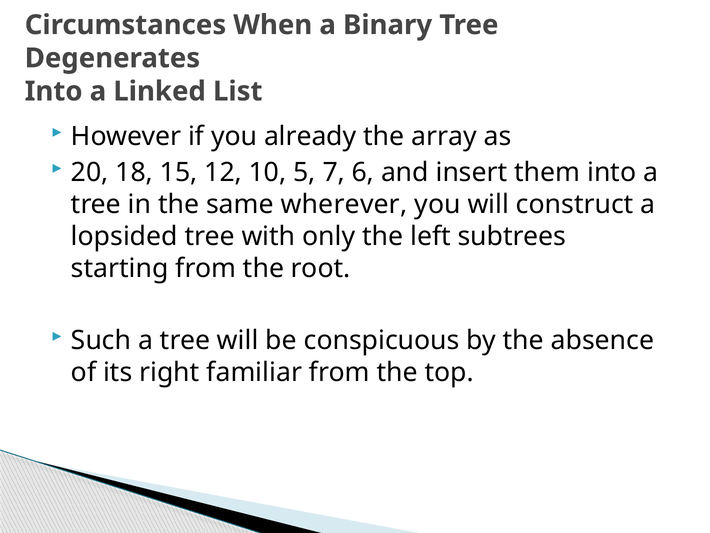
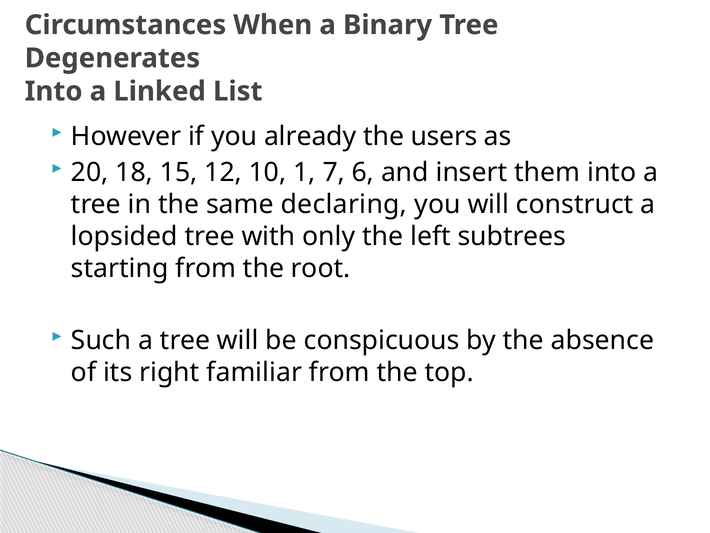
array: array -> users
5: 5 -> 1
wherever: wherever -> declaring
